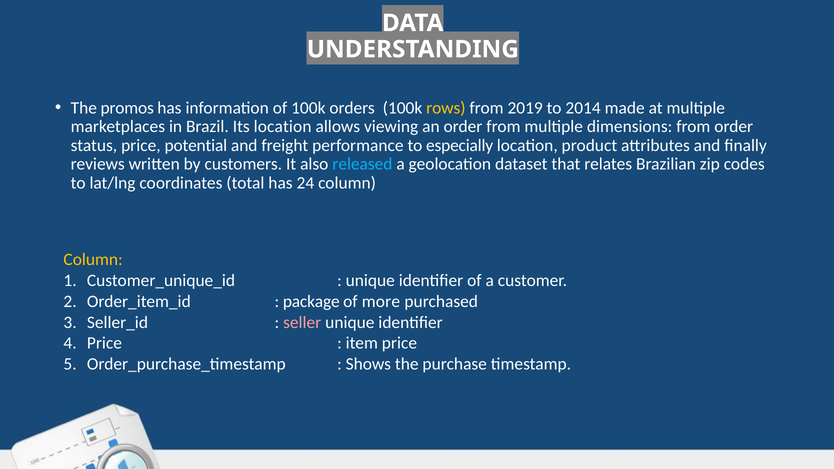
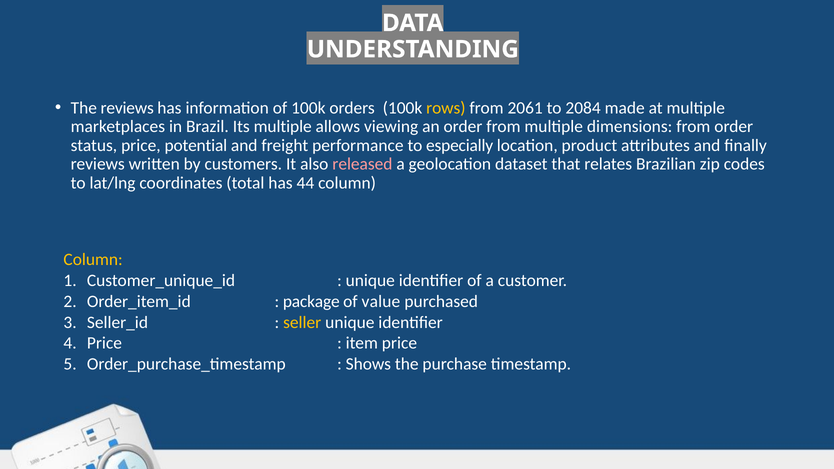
The promos: promos -> reviews
2019: 2019 -> 2061
2014: 2014 -> 2084
Its location: location -> multiple
released colour: light blue -> pink
24: 24 -> 44
more: more -> value
seller colour: pink -> yellow
